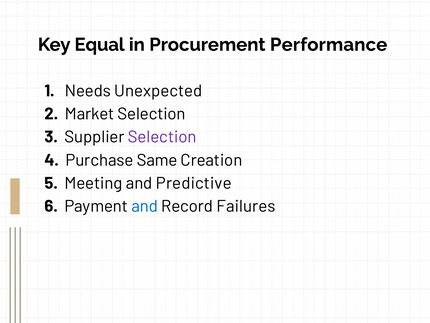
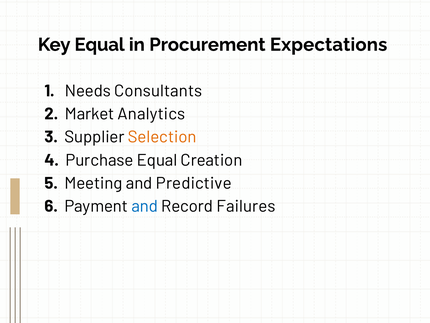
Performance: Performance -> Expectations
Unexpected: Unexpected -> Consultants
Market Selection: Selection -> Analytics
Selection at (162, 137) colour: purple -> orange
Purchase Same: Same -> Equal
